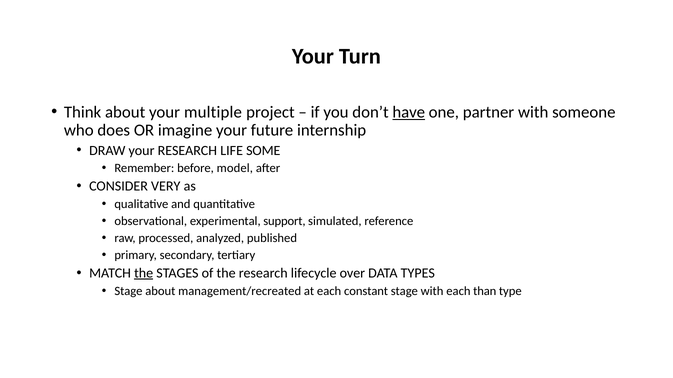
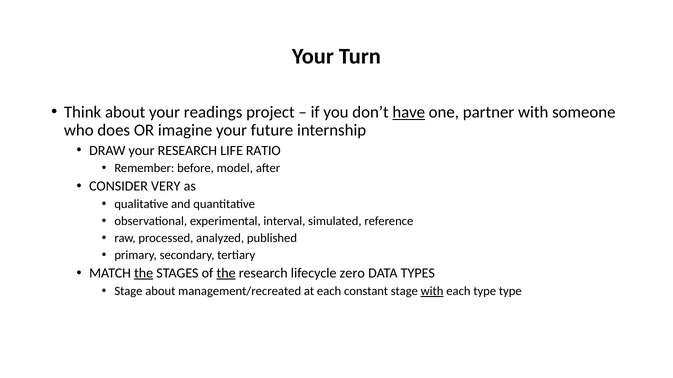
multiple: multiple -> readings
SOME: SOME -> RATIO
support: support -> interval
the at (226, 274) underline: none -> present
over: over -> zero
with at (432, 291) underline: none -> present
each than: than -> type
